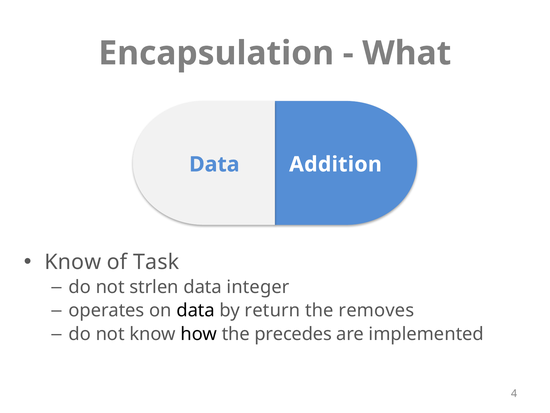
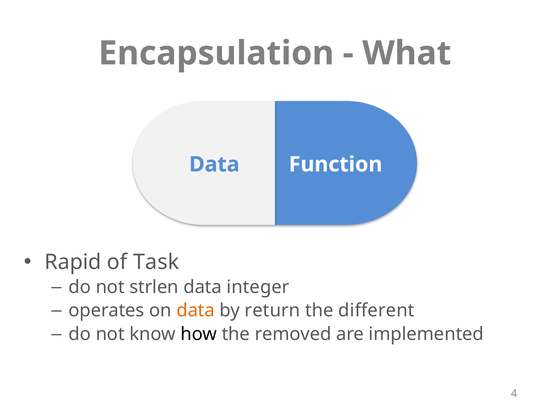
Addition: Addition -> Function
Know at (73, 262): Know -> Rapid
data at (196, 310) colour: black -> orange
removes: removes -> different
precedes: precedes -> removed
